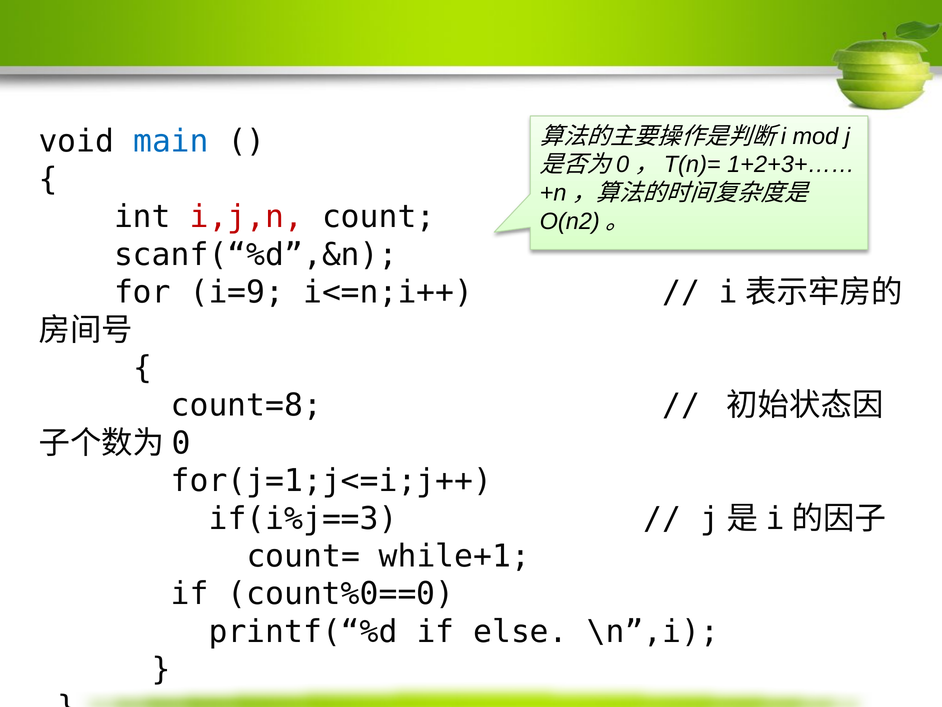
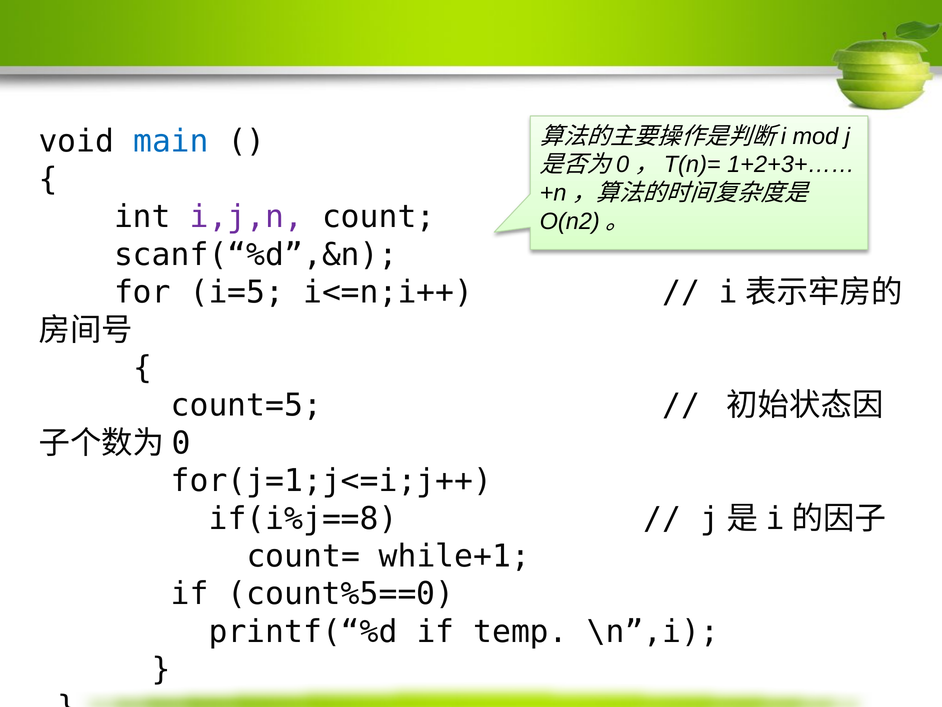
i,j,n colour: red -> purple
i=9: i=9 -> i=5
count=8: count=8 -> count=5
if(i%j==3: if(i%j==3 -> if(i%j==8
count%0==0: count%0==0 -> count%5==0
else: else -> temp
